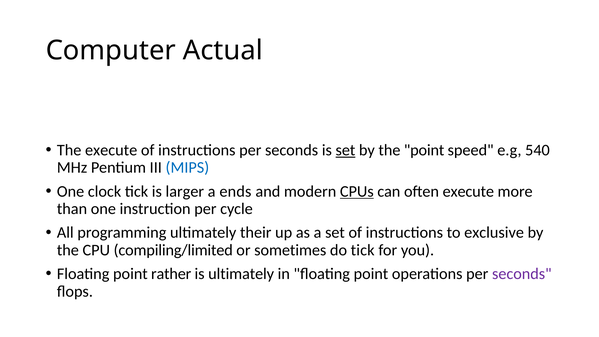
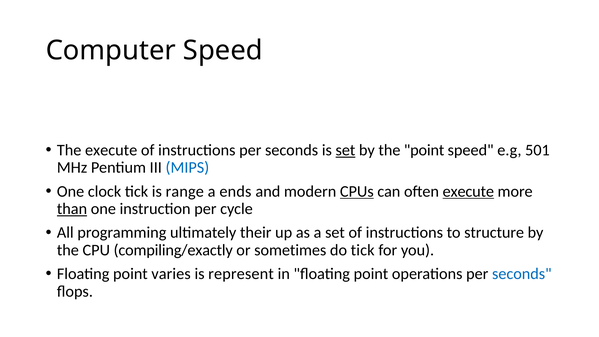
Computer Actual: Actual -> Speed
540: 540 -> 501
larger: larger -> range
execute at (468, 191) underline: none -> present
than underline: none -> present
exclusive: exclusive -> structure
compiling/limited: compiling/limited -> compiling/exactly
rather: rather -> varies
is ultimately: ultimately -> represent
seconds at (522, 274) colour: purple -> blue
